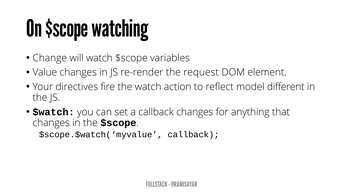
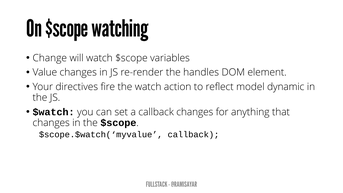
request: request -> handles
different: different -> dynamic
